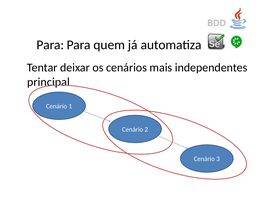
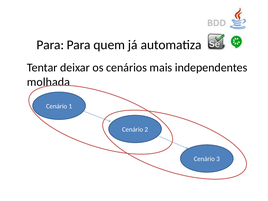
principal: principal -> molhada
